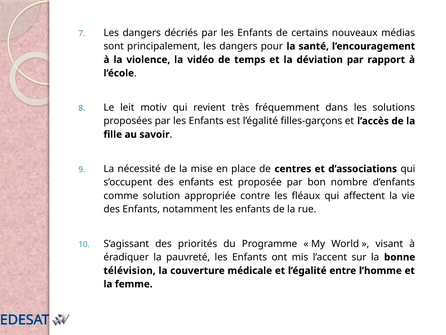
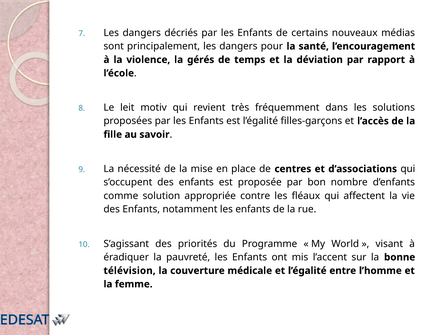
vidéo: vidéo -> gérés
